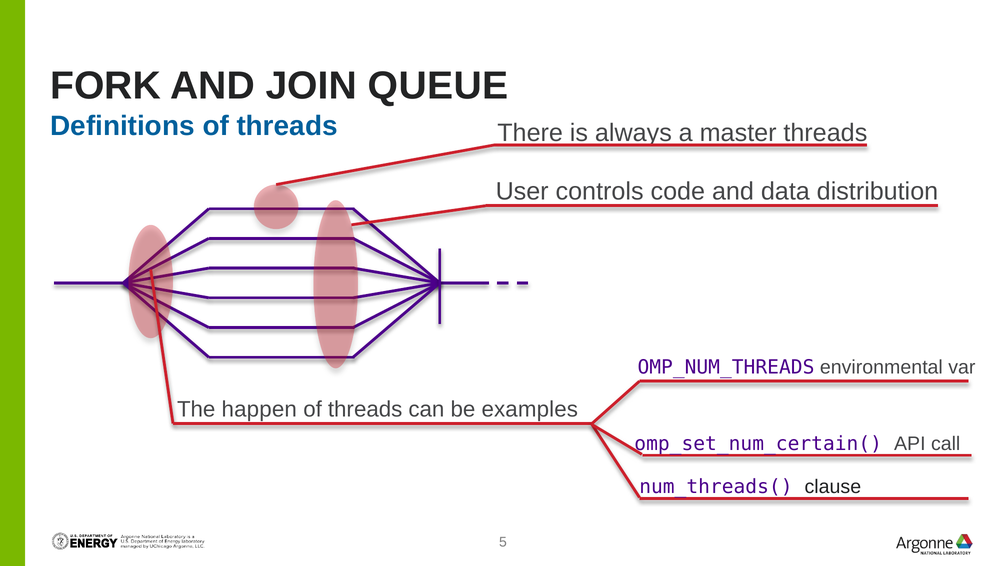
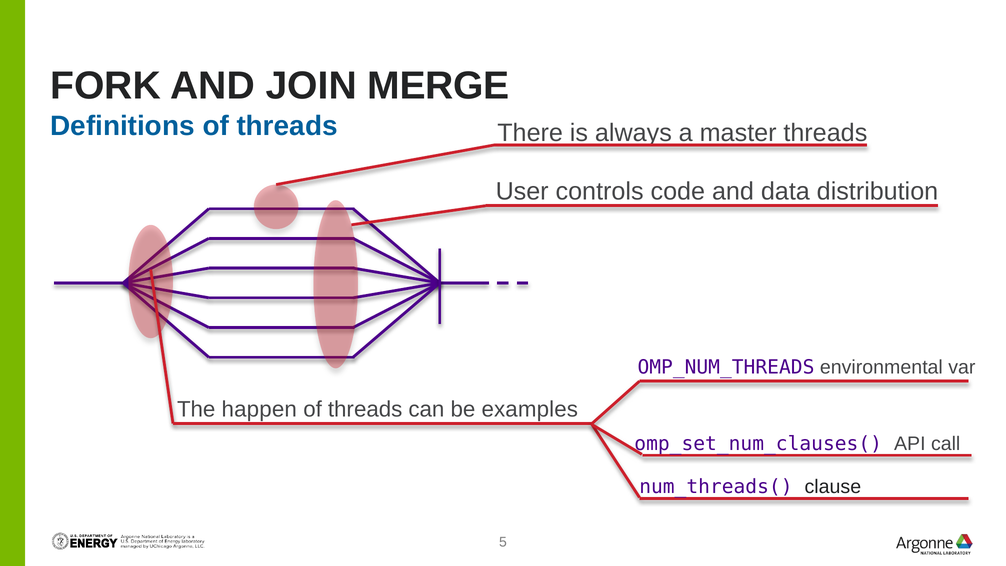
QUEUE: QUEUE -> MERGE
omp_set_num_certain(: omp_set_num_certain( -> omp_set_num_clauses(
